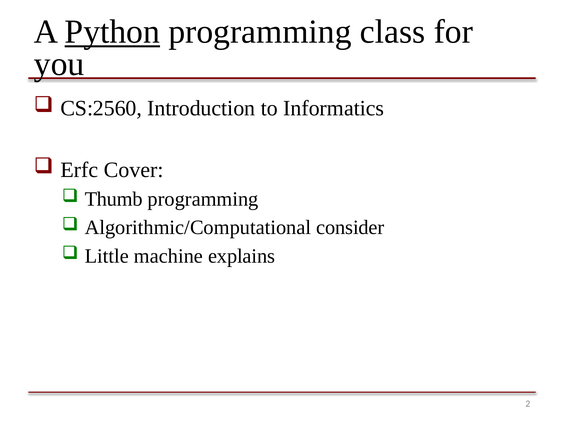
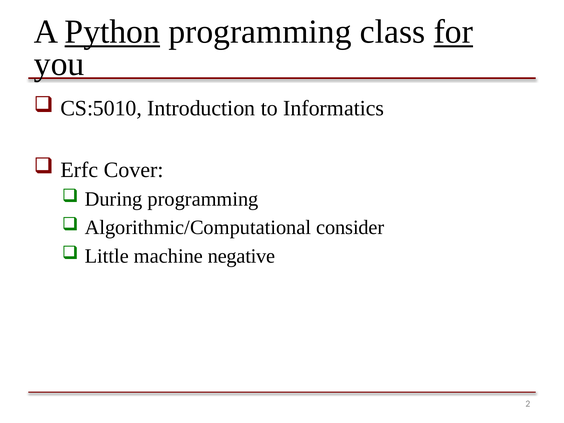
for underline: none -> present
CS:2560: CS:2560 -> CS:5010
Thumb: Thumb -> During
explains: explains -> negative
